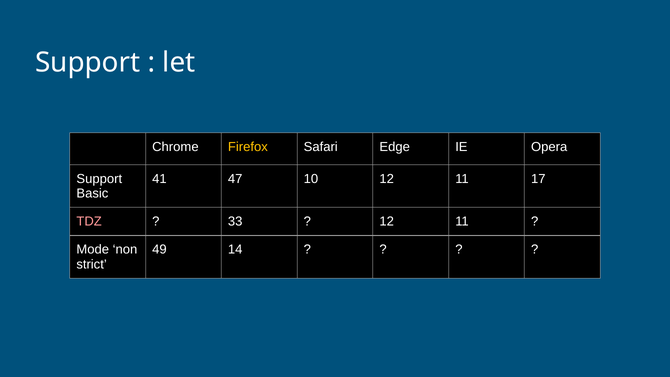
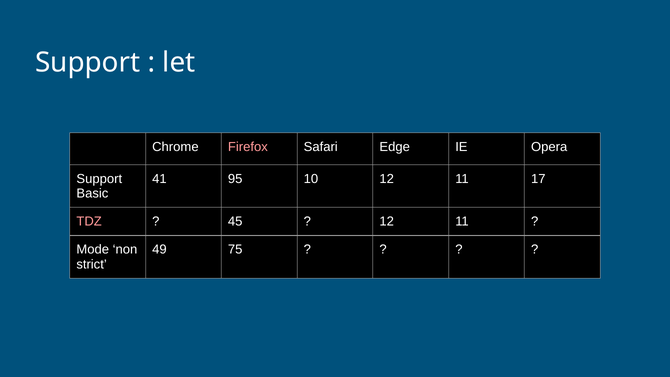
Firefox colour: yellow -> pink
47: 47 -> 95
33: 33 -> 45
14: 14 -> 75
